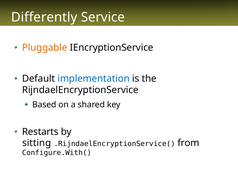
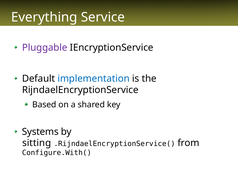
Differently: Differently -> Everything
Pluggable colour: orange -> purple
Restarts: Restarts -> Systems
